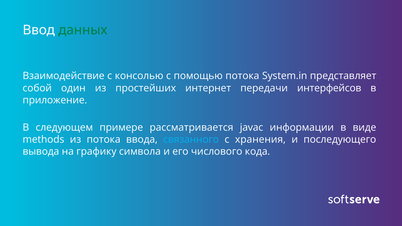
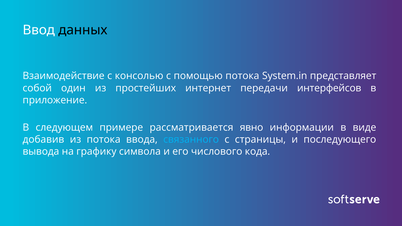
данных colour: green -> black
javac: javac -> явно
methods: methods -> добавив
хранения: хранения -> страницы
